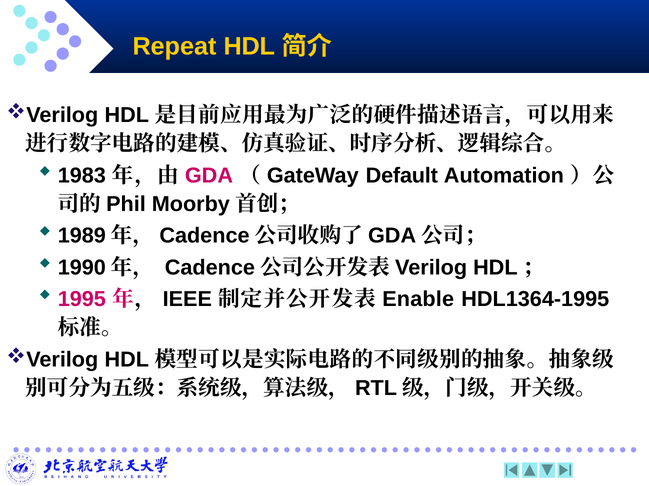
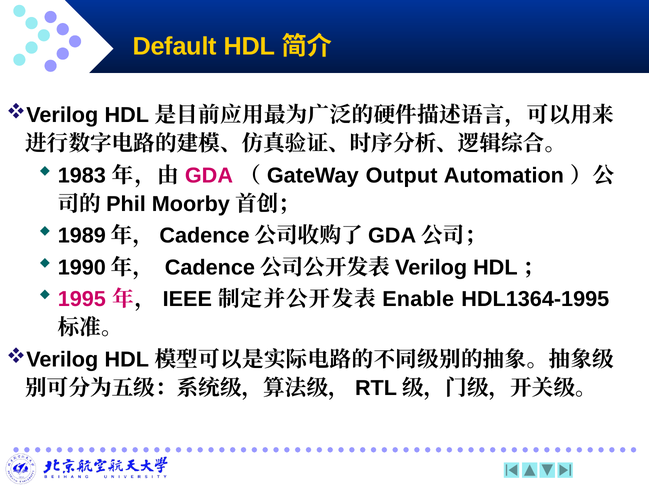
Repeat: Repeat -> Default
Default: Default -> Output
